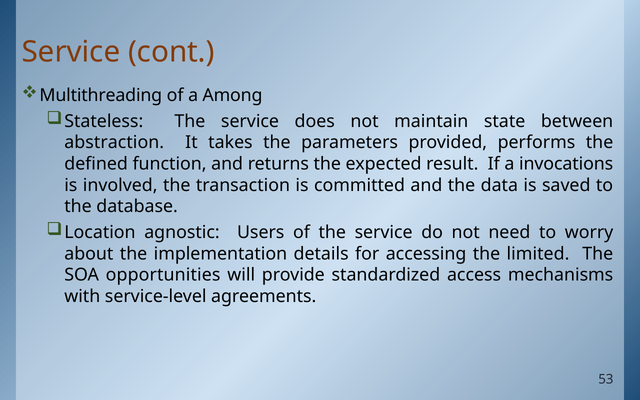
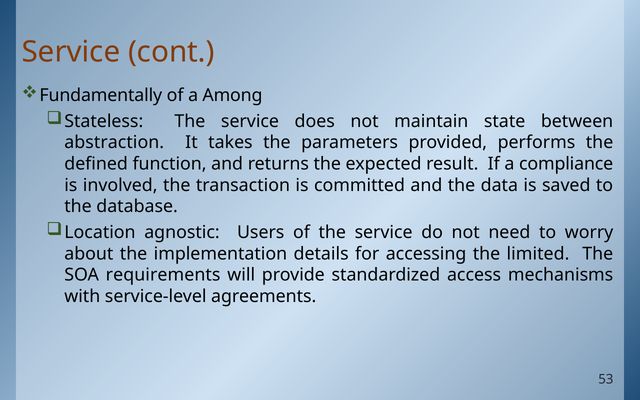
Multithreading: Multithreading -> Fundamentally
invocations: invocations -> compliance
opportunities: opportunities -> requirements
